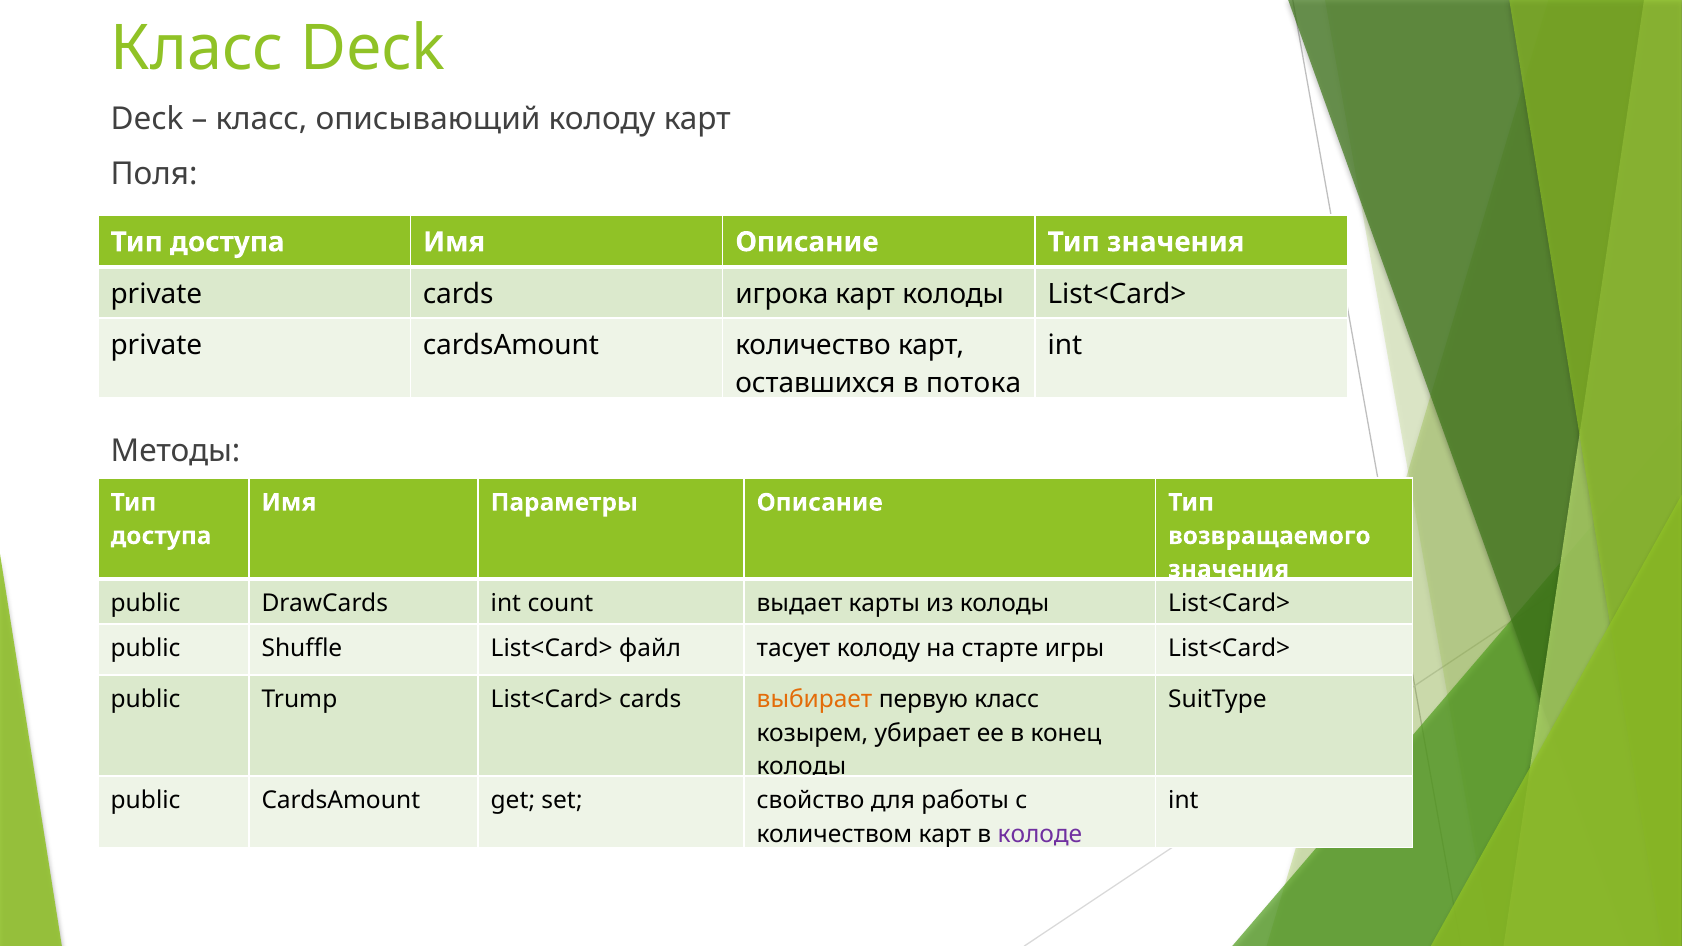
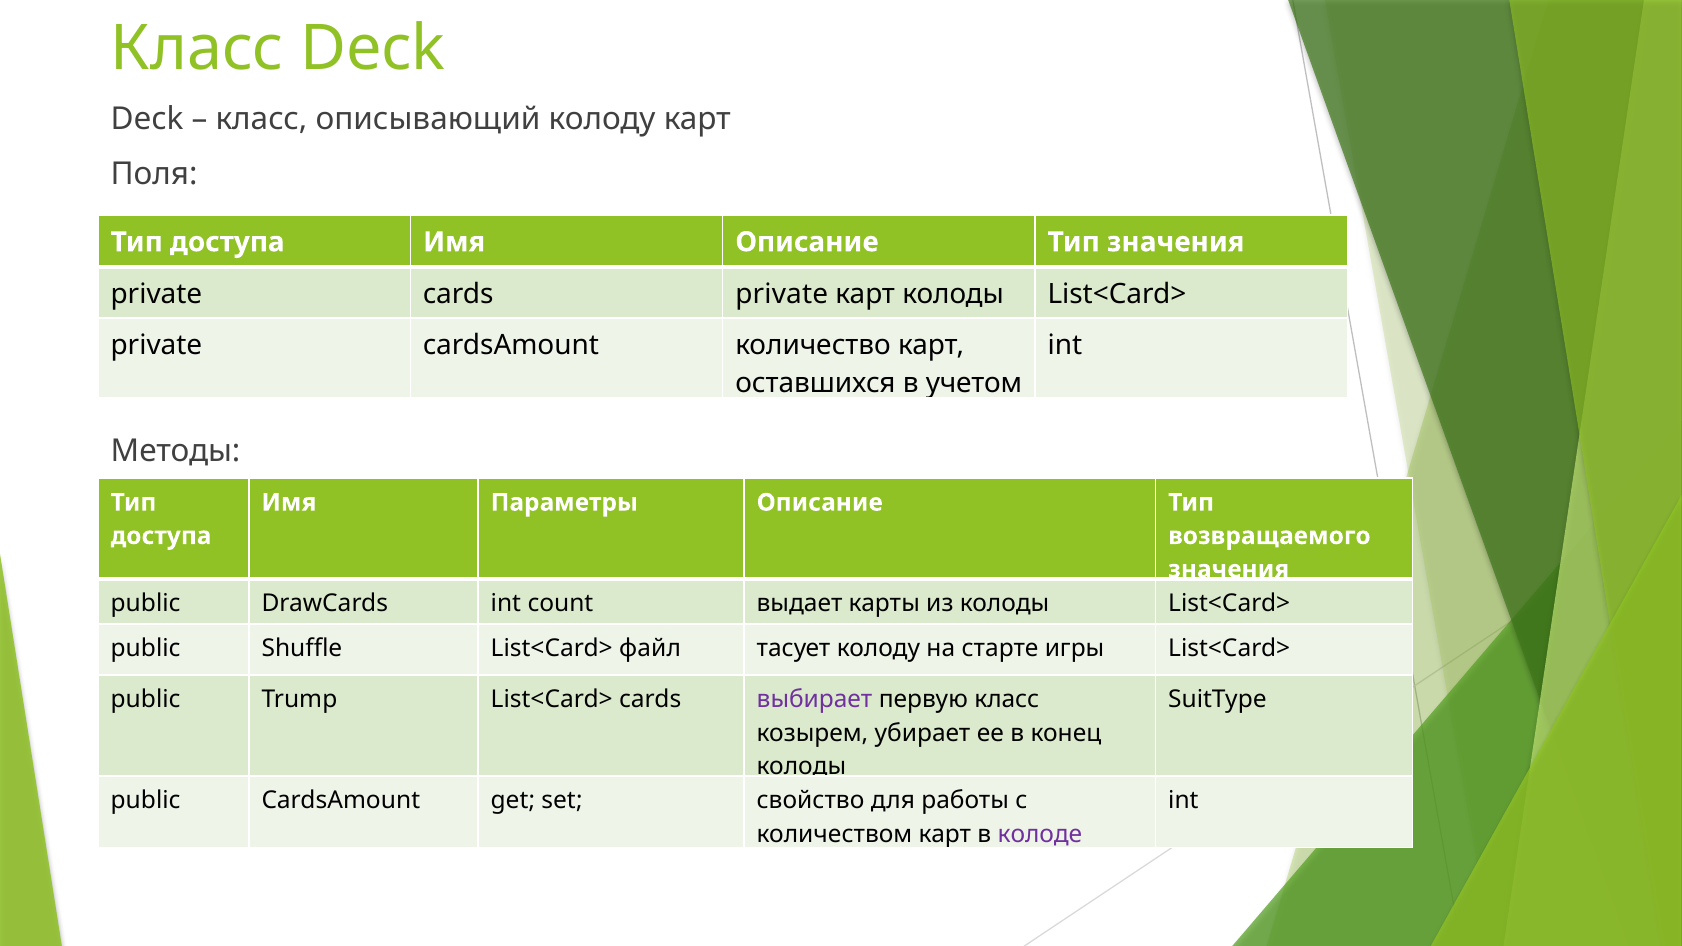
cards игрока: игрока -> private
потока: потока -> учетом
выбирает colour: orange -> purple
